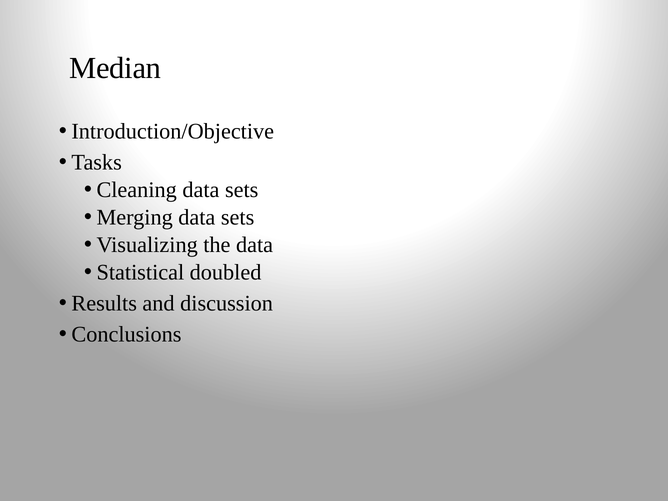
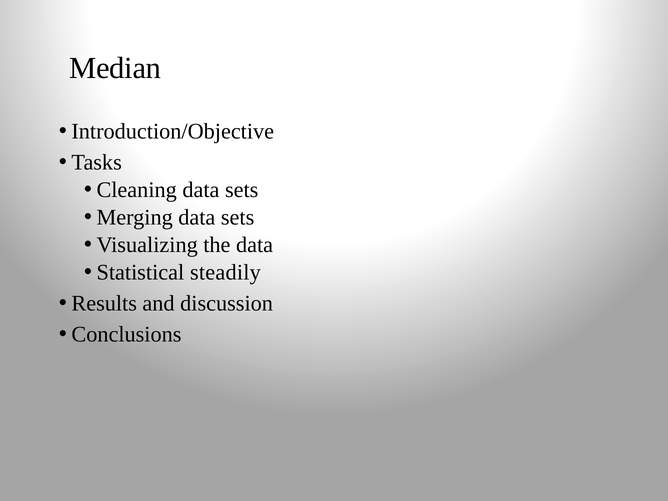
doubled: doubled -> steadily
